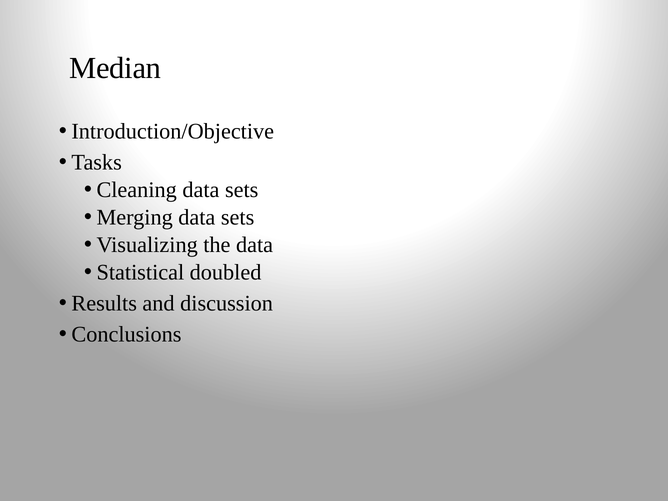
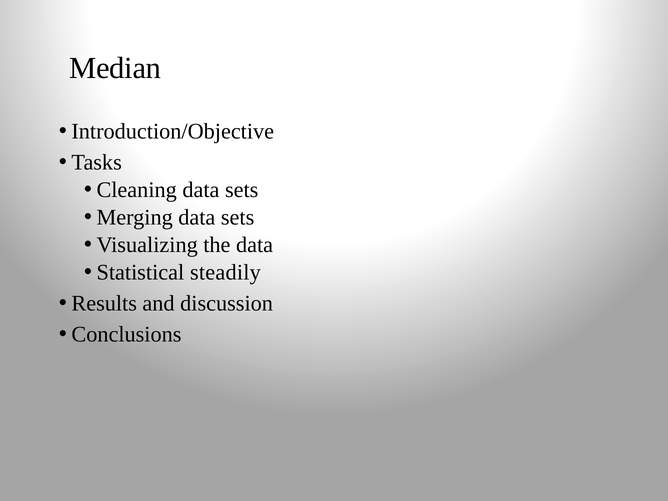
doubled: doubled -> steadily
